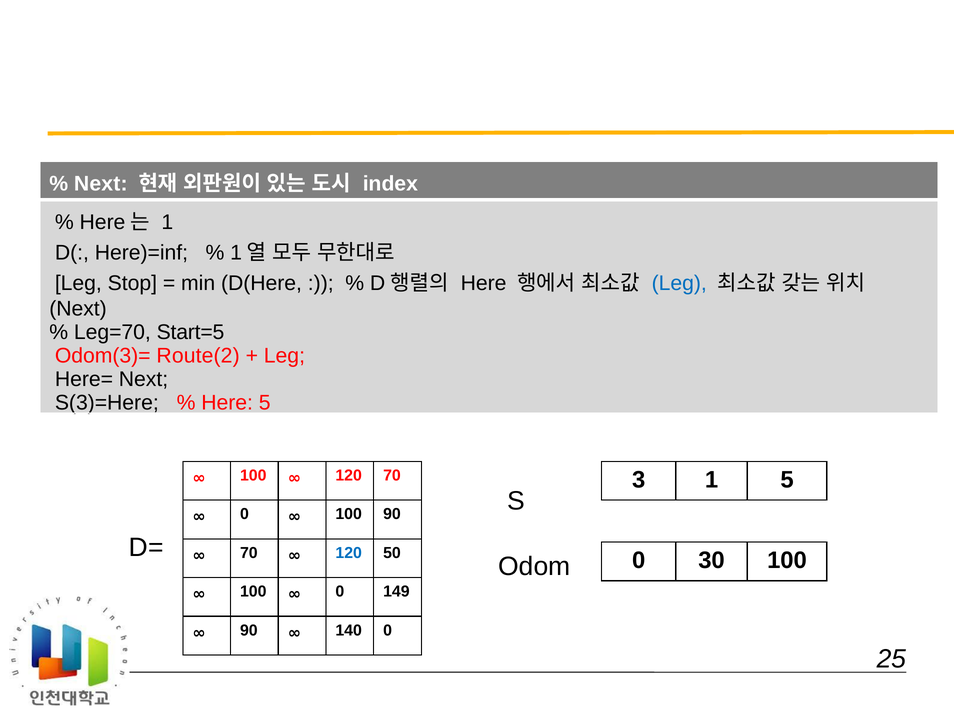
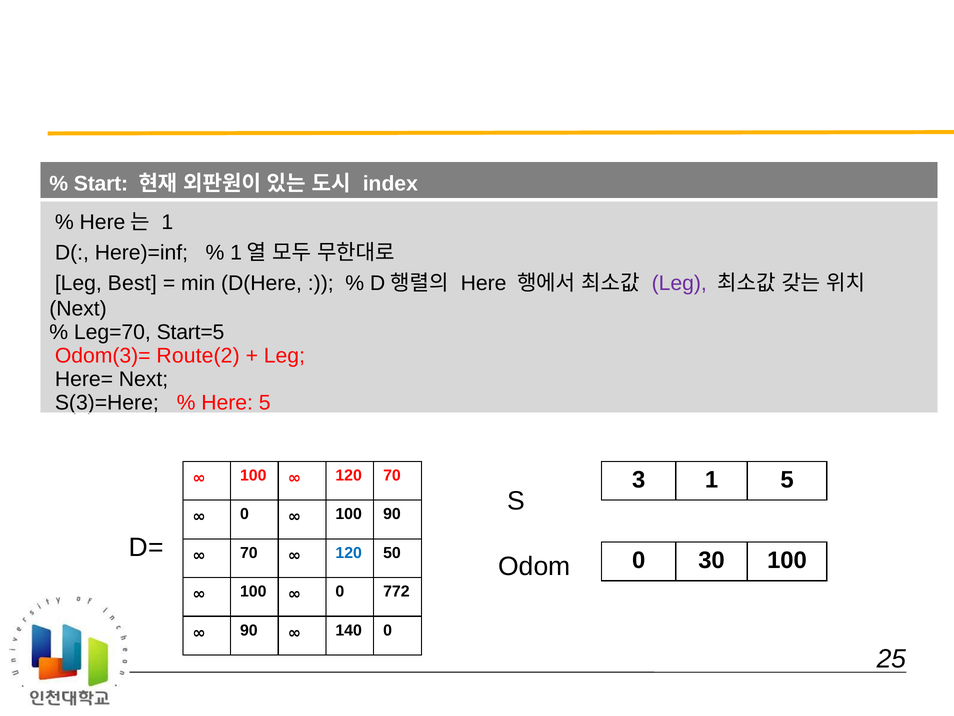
Next at (101, 183): Next -> Start
Stop: Stop -> Best
Leg at (679, 283) colour: blue -> purple
149: 149 -> 772
